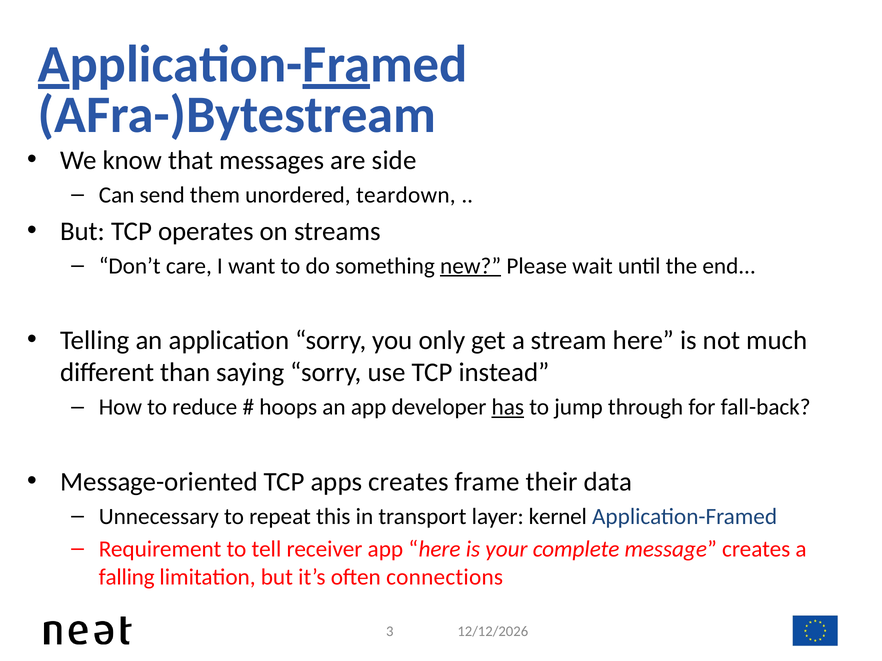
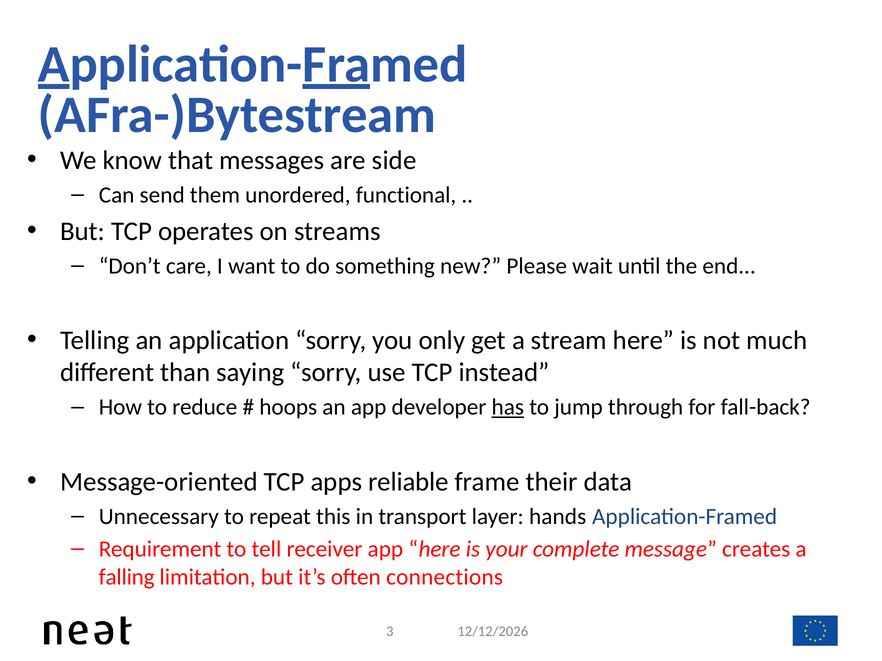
teardown: teardown -> functional
new underline: present -> none
apps creates: creates -> reliable
kernel: kernel -> hands
